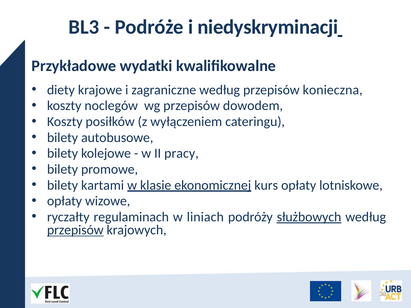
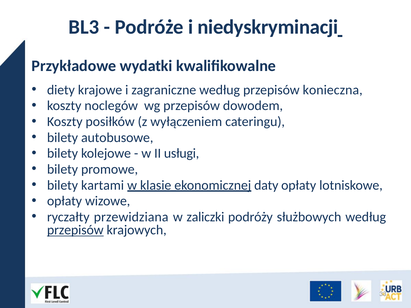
pracy: pracy -> usługi
kurs: kurs -> daty
regulaminach: regulaminach -> przewidziana
liniach: liniach -> zaliczki
służbowych underline: present -> none
